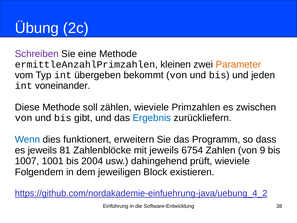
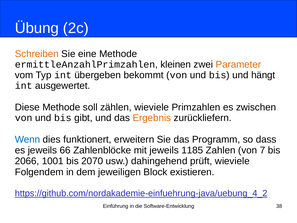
Schreiben colour: purple -> orange
jeden: jeden -> hängt
voneinander: voneinander -> ausgewertet
Ergebnis colour: blue -> orange
81: 81 -> 66
6754: 6754 -> 1185
9: 9 -> 7
1007: 1007 -> 2066
2004: 2004 -> 2070
